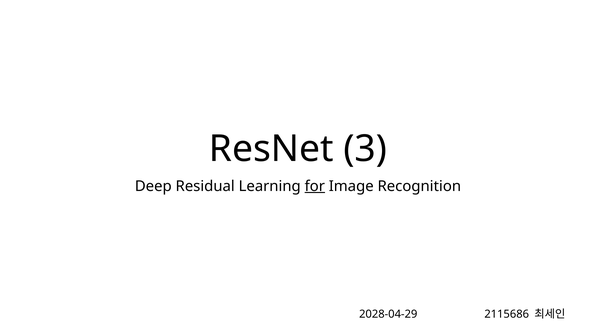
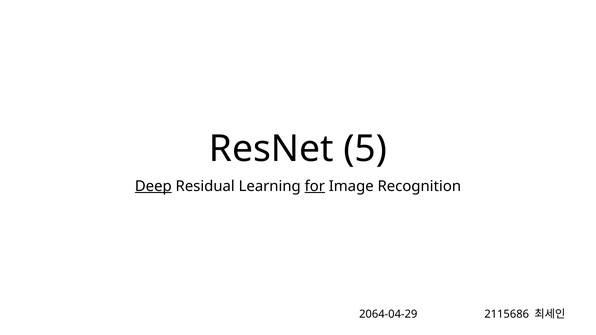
3: 3 -> 5
Deep underline: none -> present
2028-04-29: 2028-04-29 -> 2064-04-29
